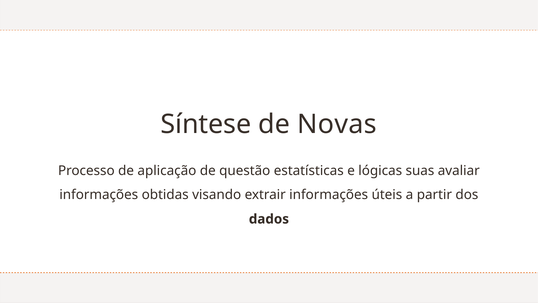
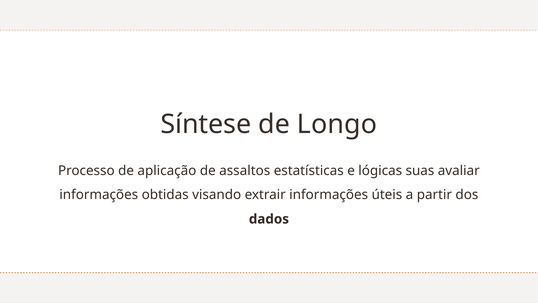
Novas: Novas -> Longo
questão: questão -> assaltos
